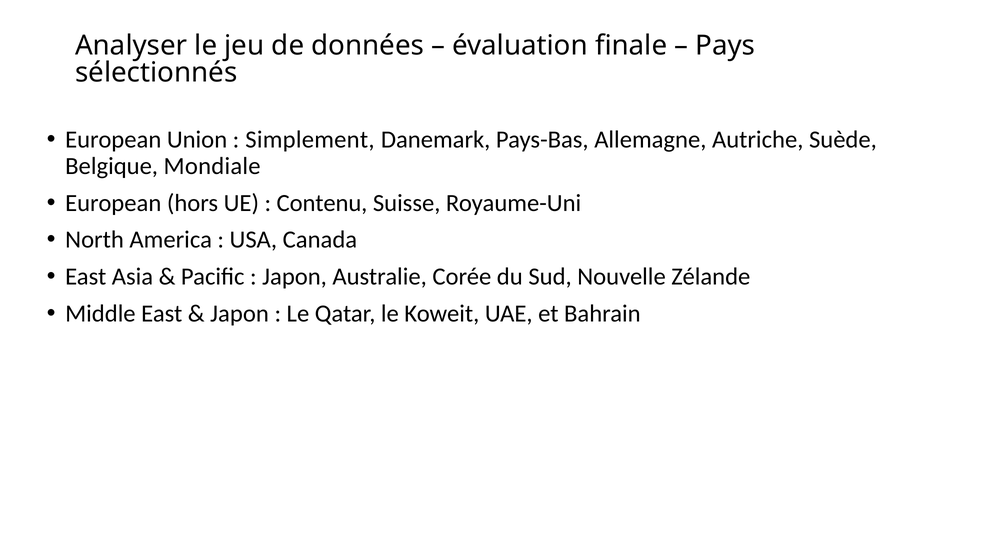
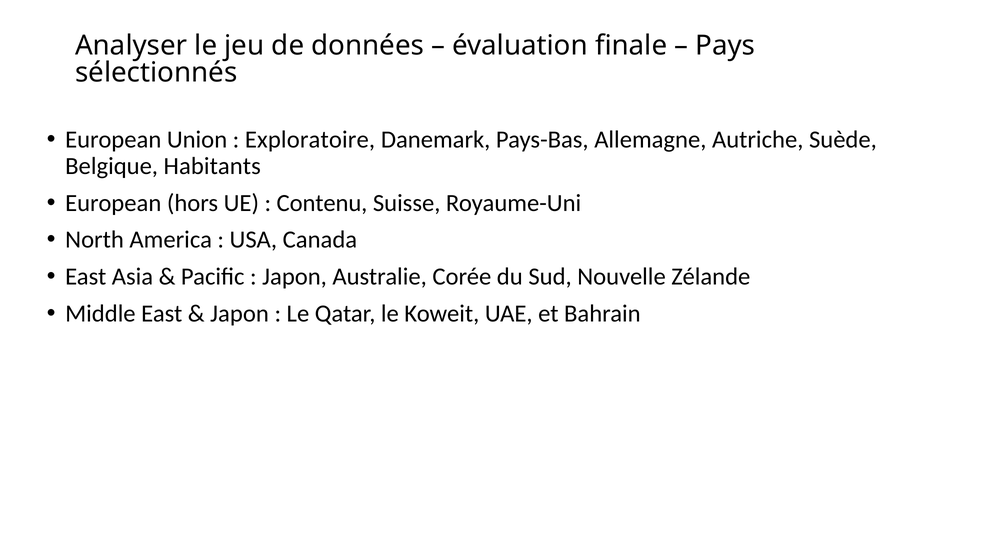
Simplement: Simplement -> Exploratoire
Mondiale: Mondiale -> Habitants
